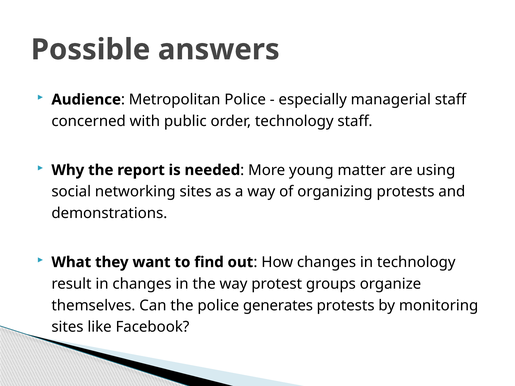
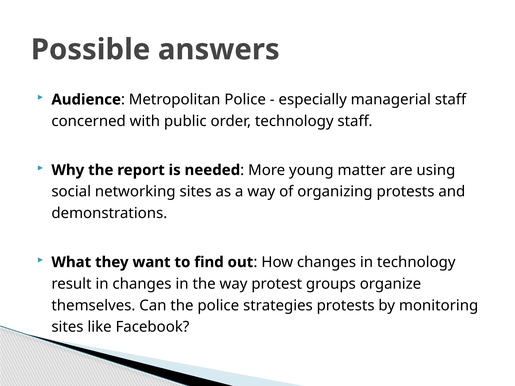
generates: generates -> strategies
